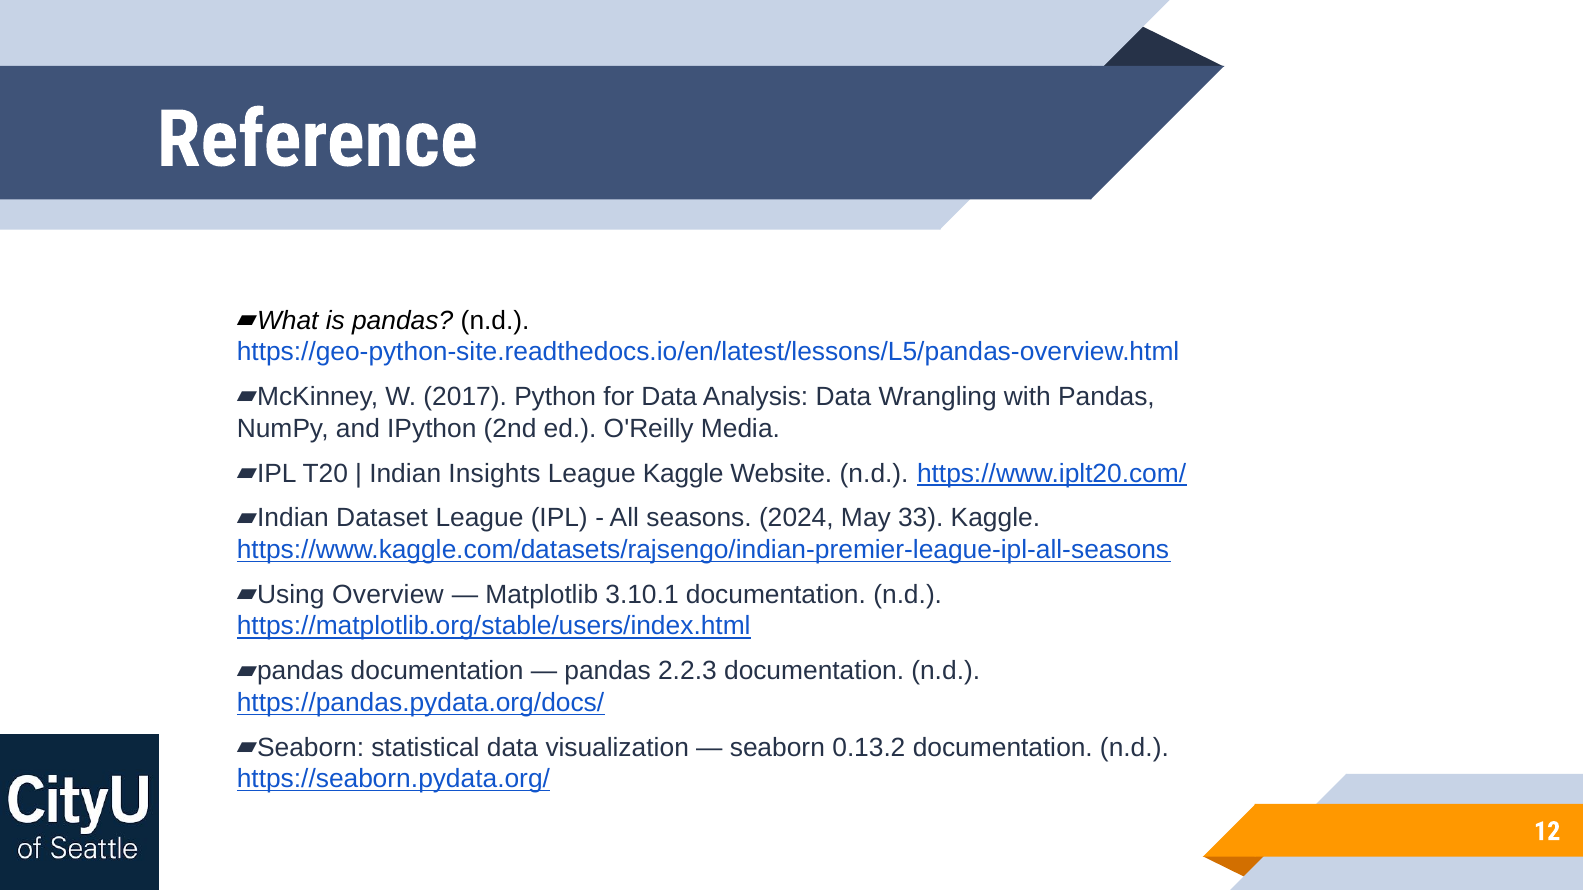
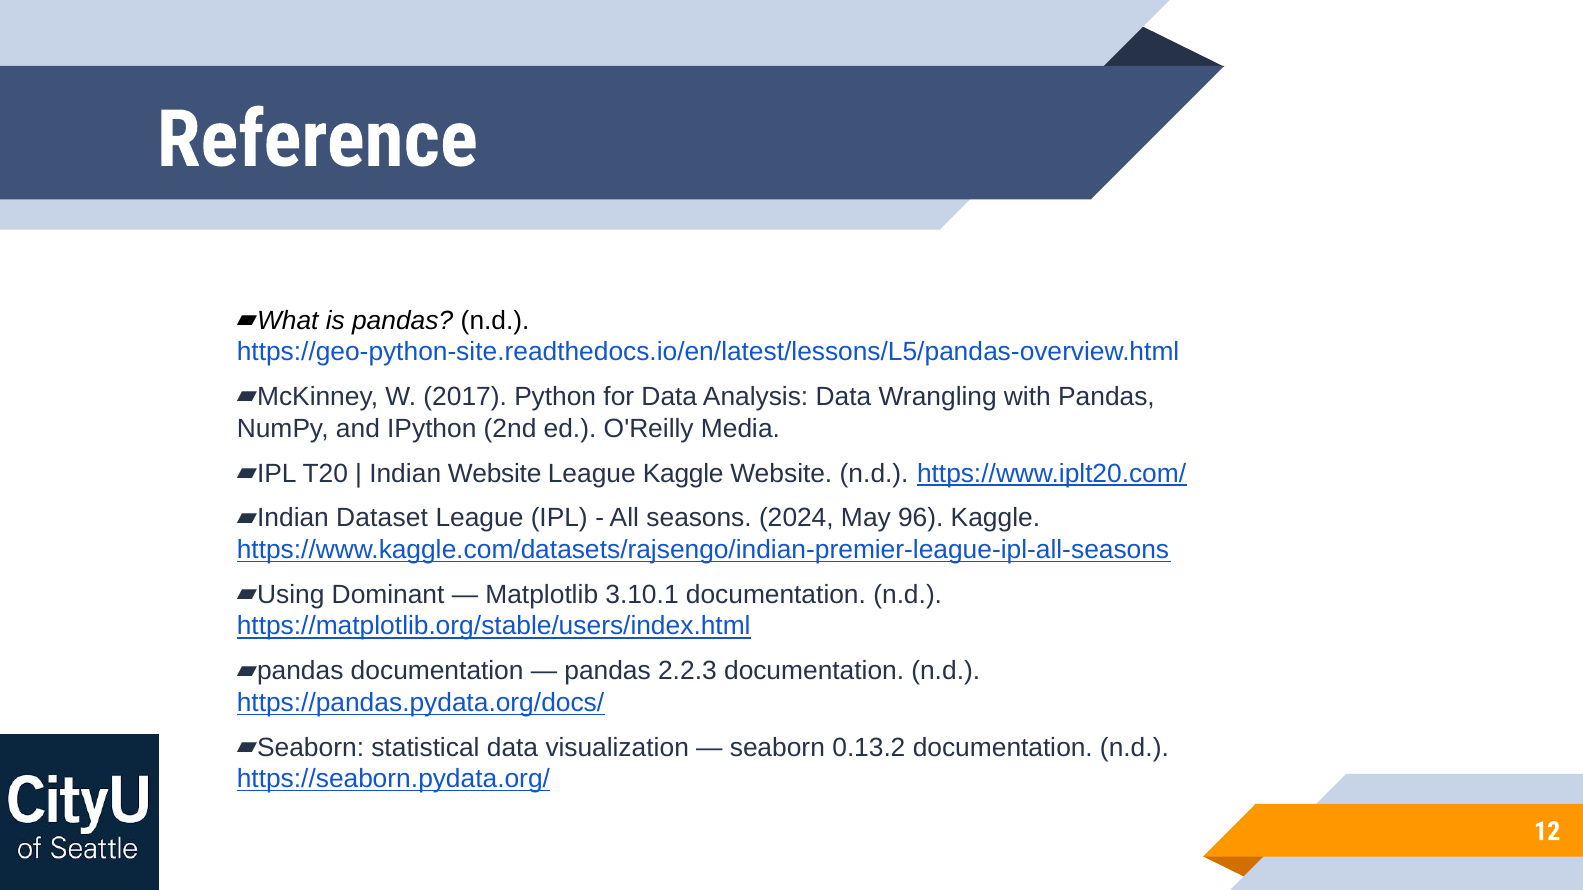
Indian Insights: Insights -> Website
33: 33 -> 96
Overview: Overview -> Dominant
